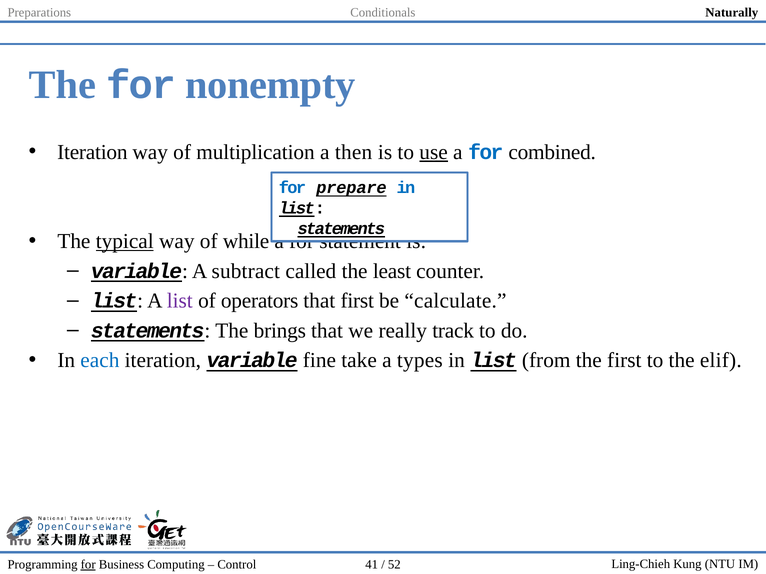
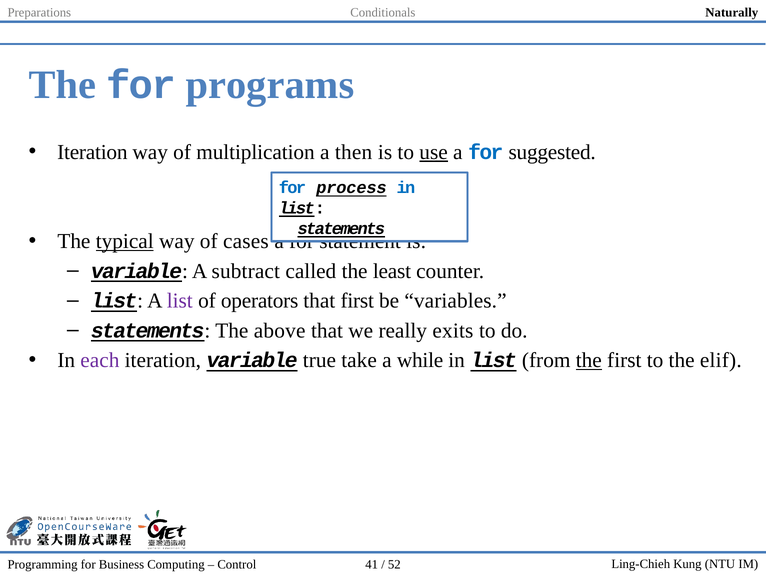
nonempty: nonempty -> programs
combined: combined -> suggested
prepare: prepare -> process
while: while -> cases
calculate: calculate -> variables
brings: brings -> above
track: track -> exits
each colour: blue -> purple
fine: fine -> true
types: types -> while
the at (589, 361) underline: none -> present
for at (88, 565) underline: present -> none
